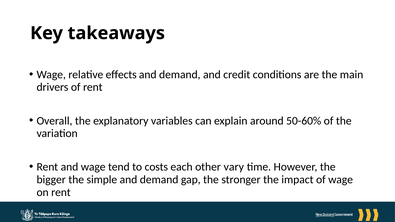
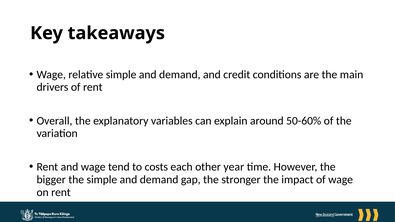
relative effects: effects -> simple
vary: vary -> year
